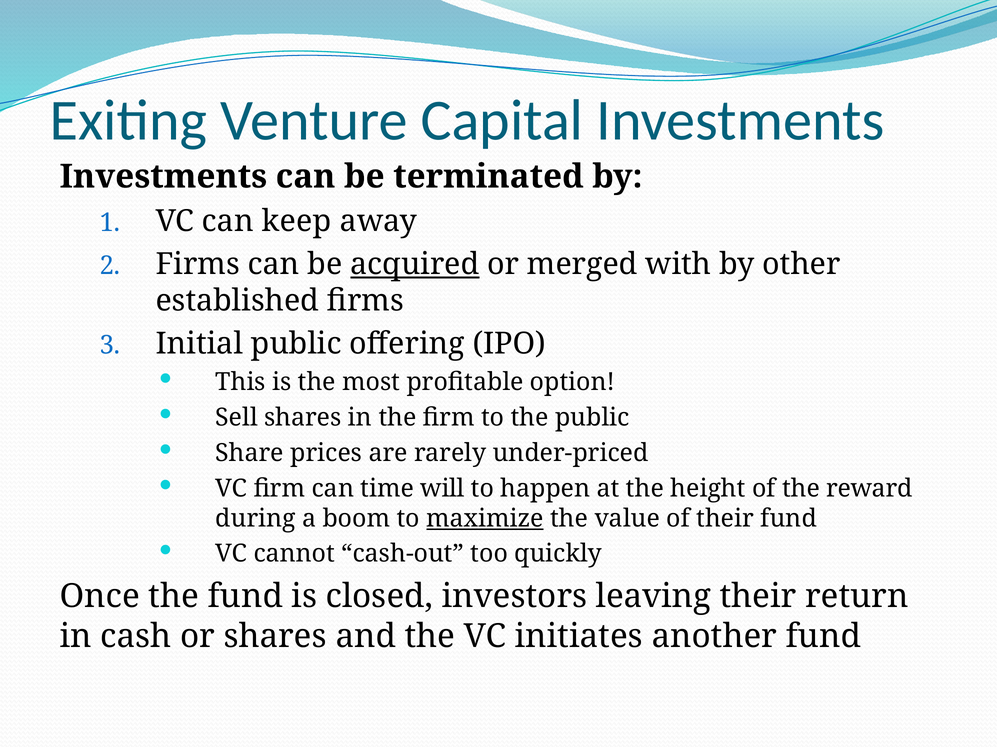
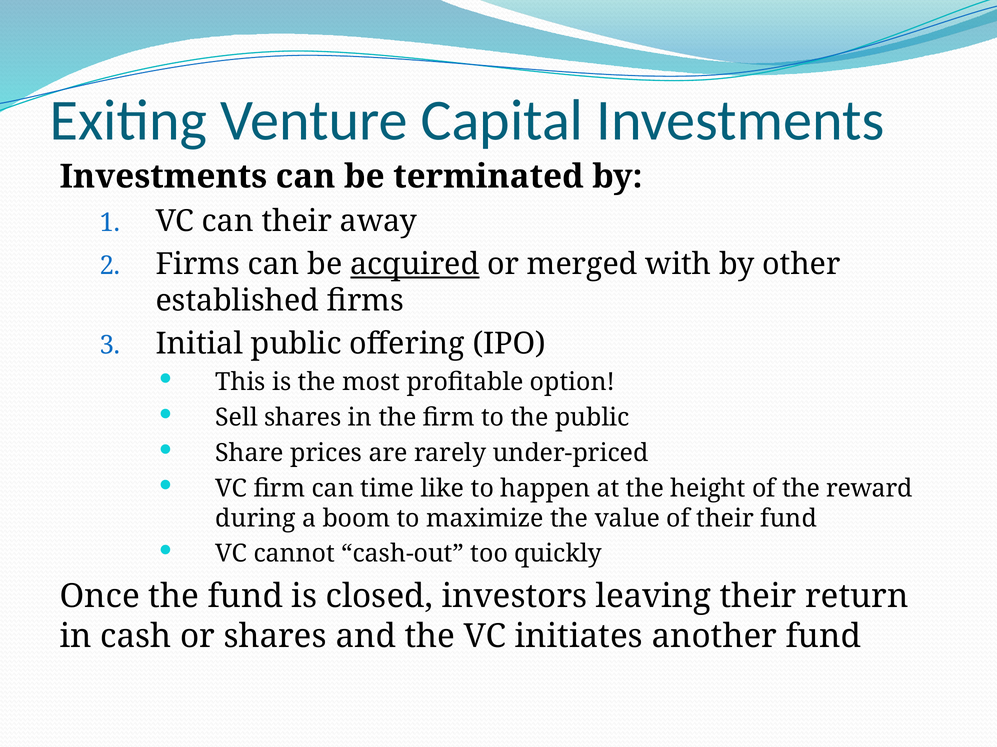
can keep: keep -> their
will: will -> like
maximize underline: present -> none
